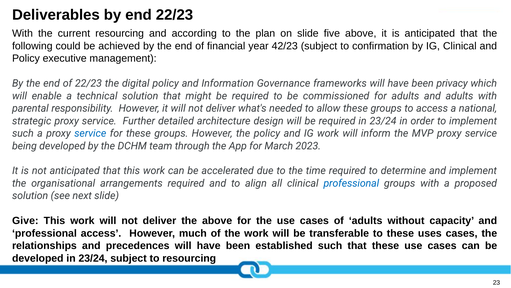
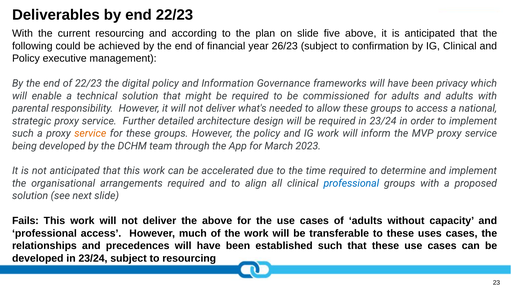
42/23: 42/23 -> 26/23
service at (90, 133) colour: blue -> orange
Give: Give -> Fails
